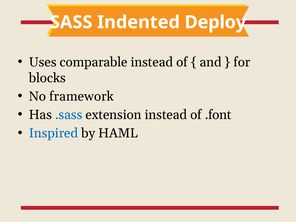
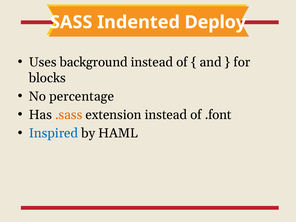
comparable: comparable -> background
framework: framework -> percentage
.sass colour: blue -> orange
